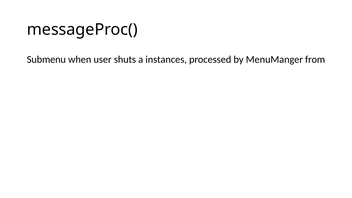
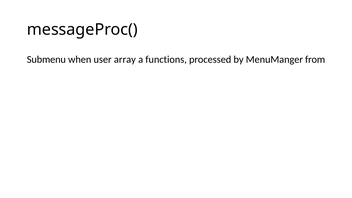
shuts: shuts -> array
instances: instances -> functions
